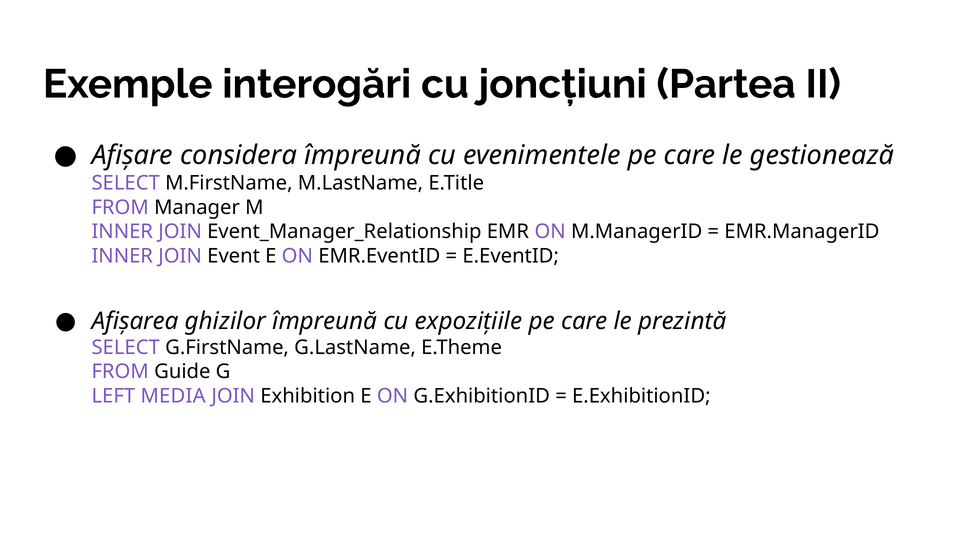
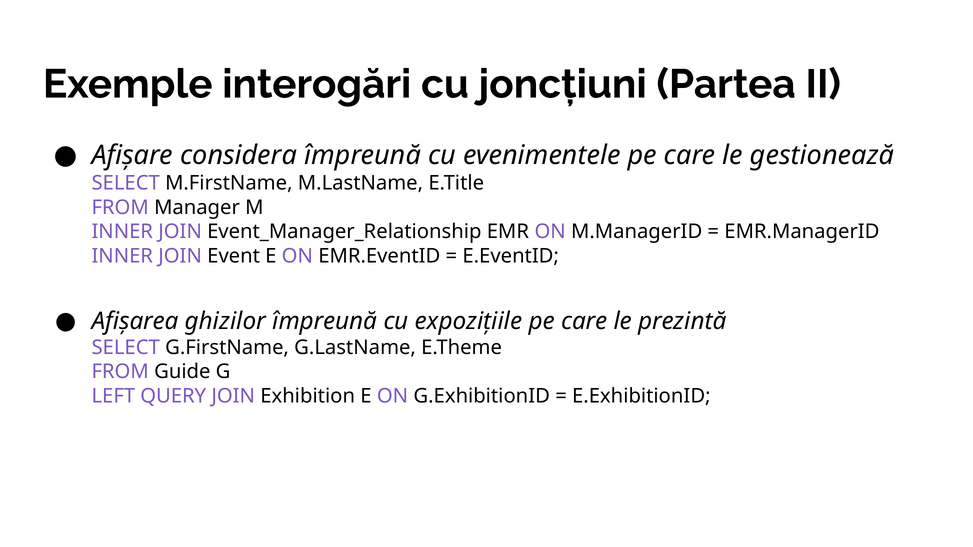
MEDIA: MEDIA -> QUERY
